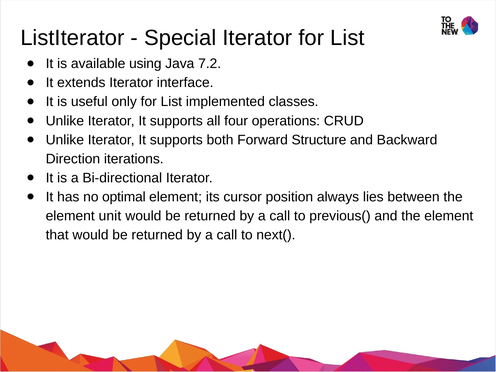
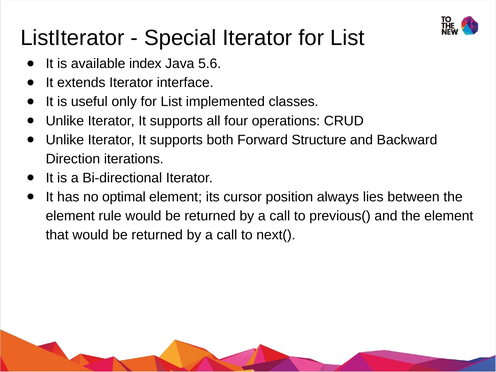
using: using -> index
7.2: 7.2 -> 5.6
unit: unit -> rule
